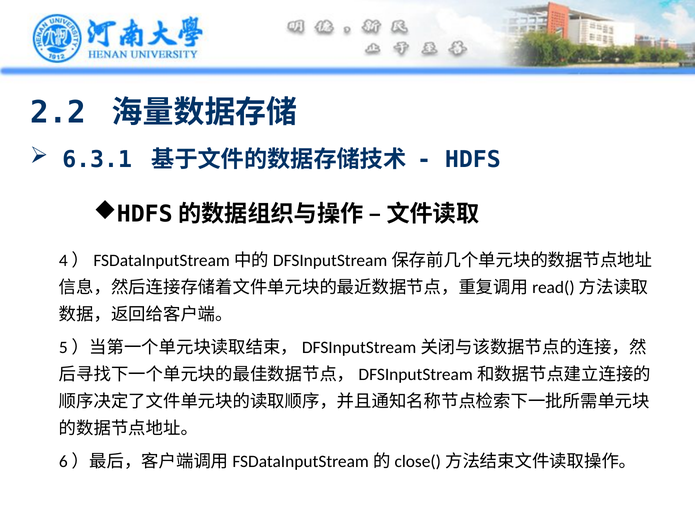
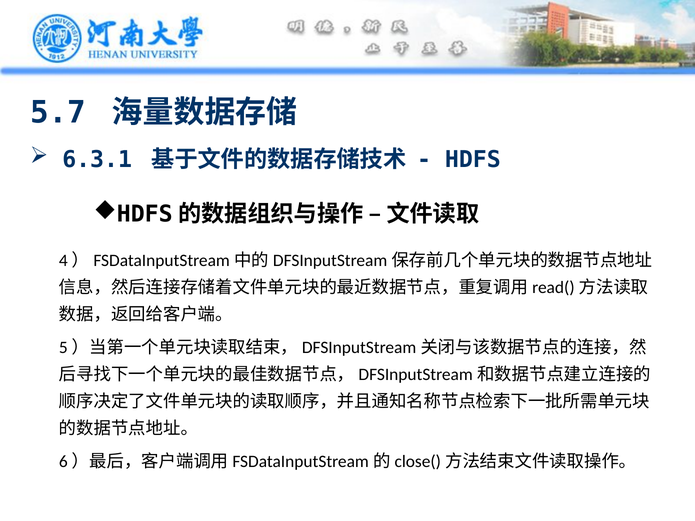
2.2: 2.2 -> 5.7
